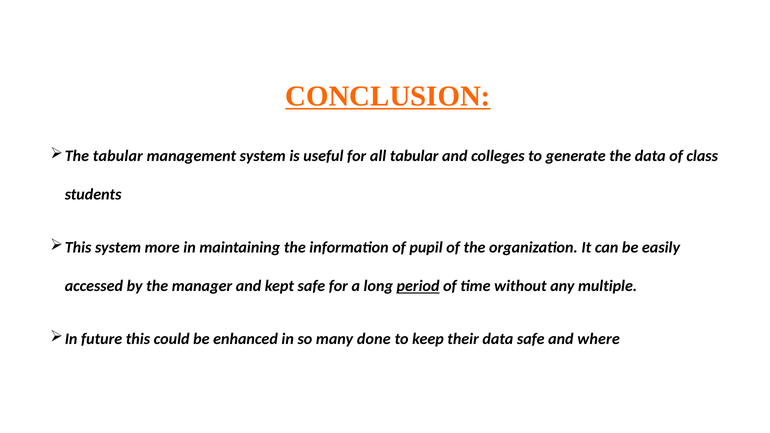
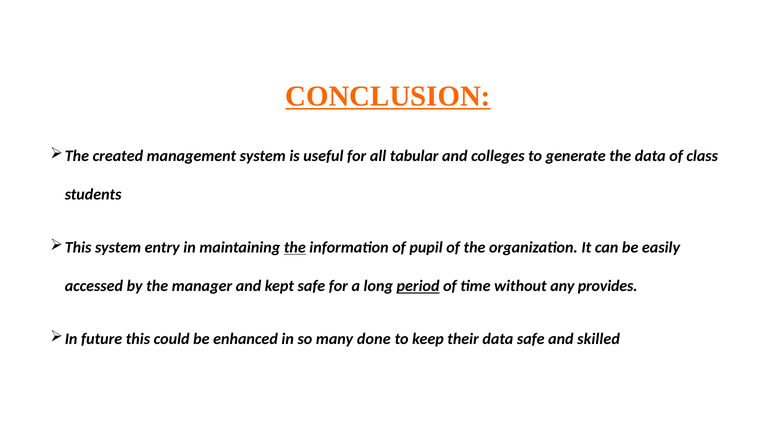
The tabular: tabular -> created
more: more -> entry
the at (295, 247) underline: none -> present
multiple: multiple -> provides
where: where -> skilled
